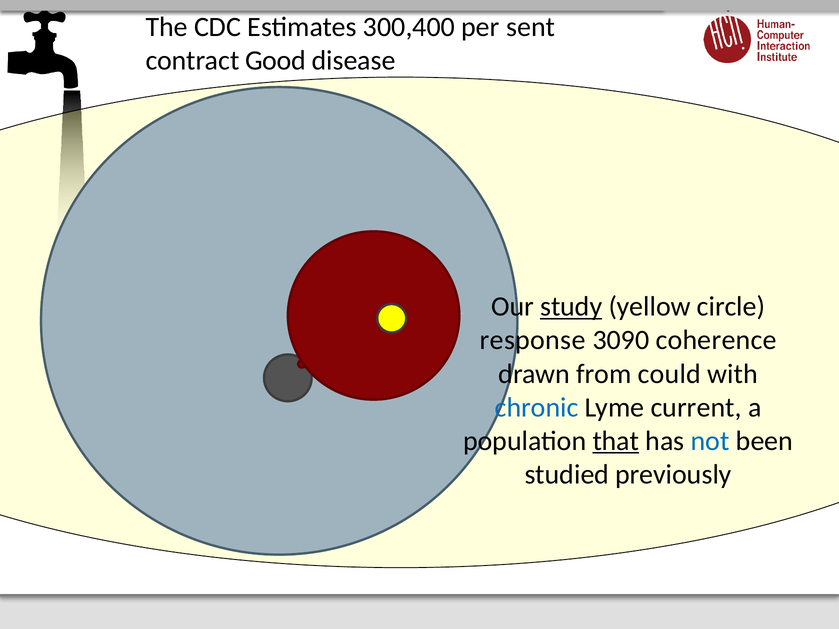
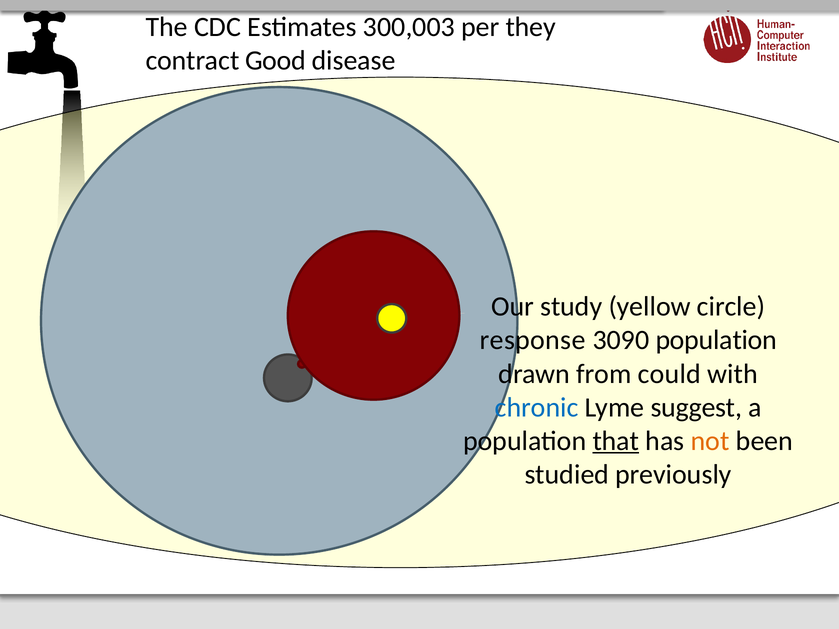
300,400: 300,400 -> 300,003
sent: sent -> they
study underline: present -> none
3090 coherence: coherence -> population
current: current -> suggest
not colour: blue -> orange
